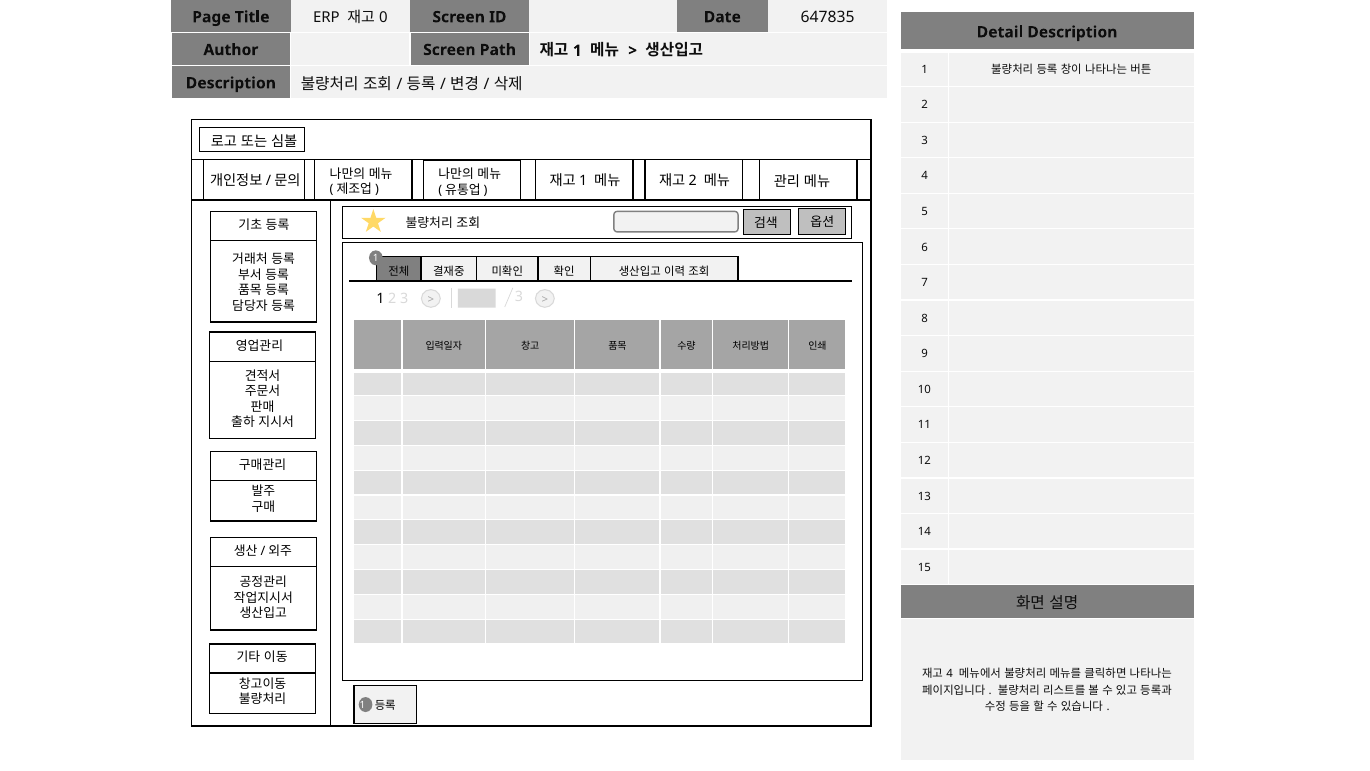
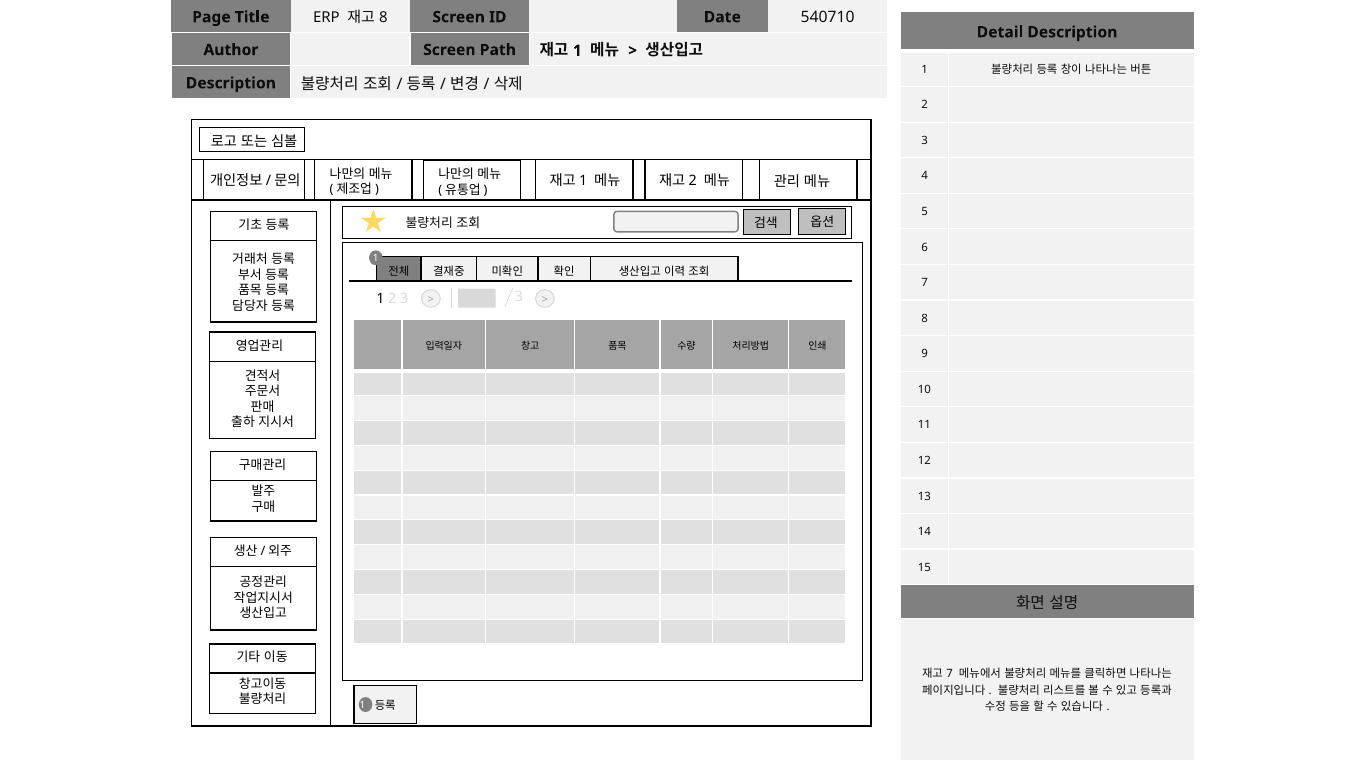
0 at (383, 18): 0 -> 8
647835: 647835 -> 540710
4 at (950, 673): 4 -> 7
